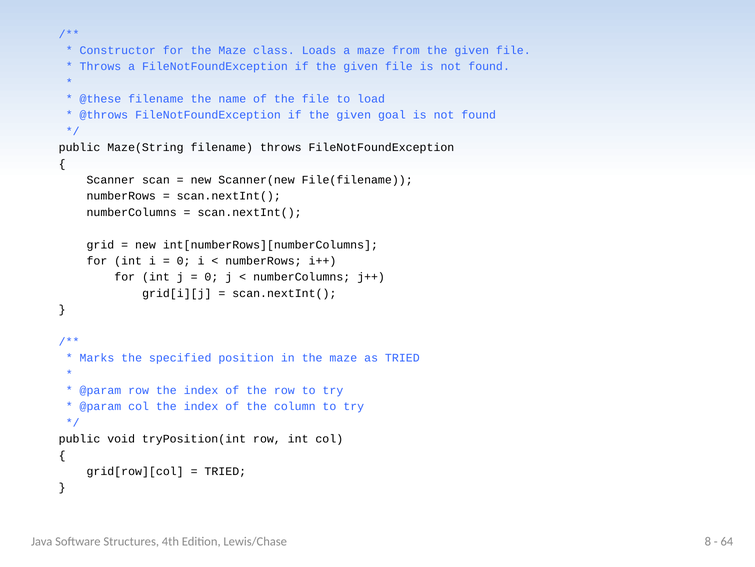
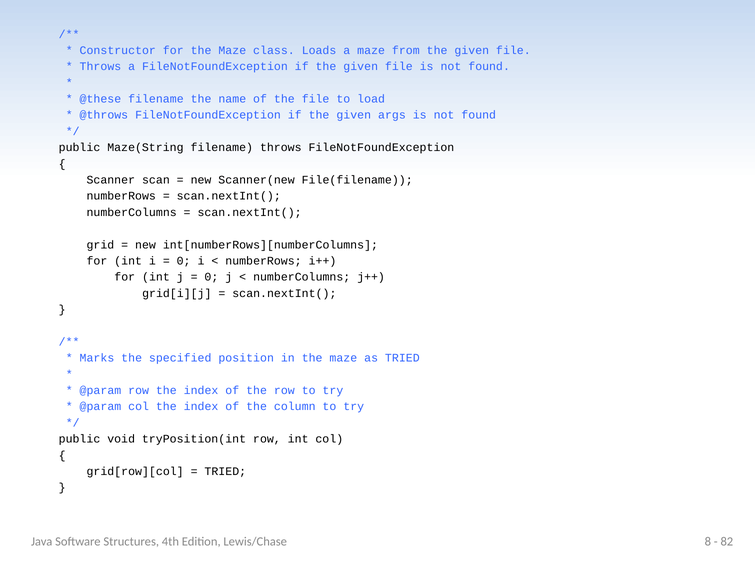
goal: goal -> args
64: 64 -> 82
